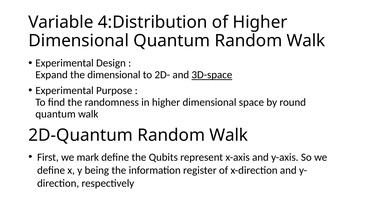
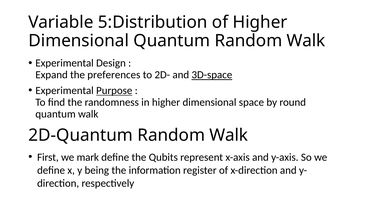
4:Distribution: 4:Distribution -> 5:Distribution
the dimensional: dimensional -> preferences
Purpose underline: none -> present
